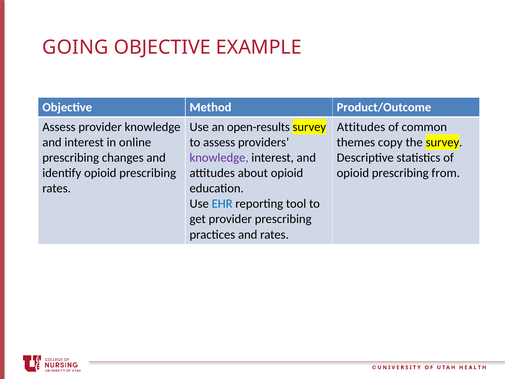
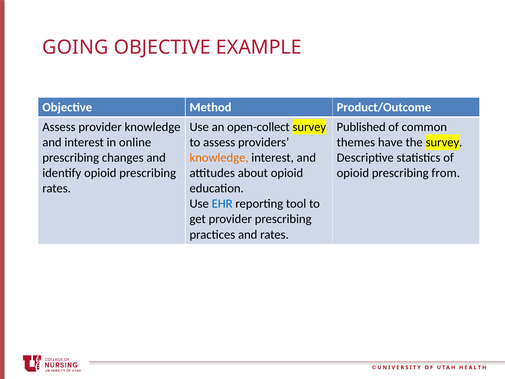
open-results: open-results -> open-collect
Attitudes at (361, 127): Attitudes -> Published
copy: copy -> have
knowledge at (219, 158) colour: purple -> orange
